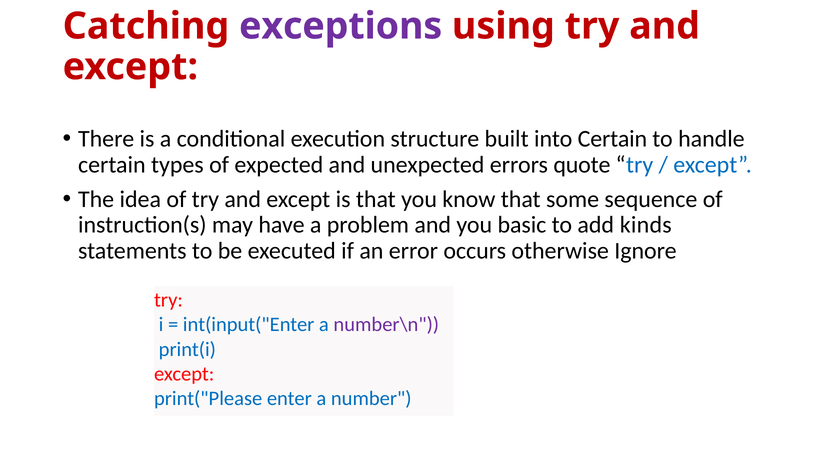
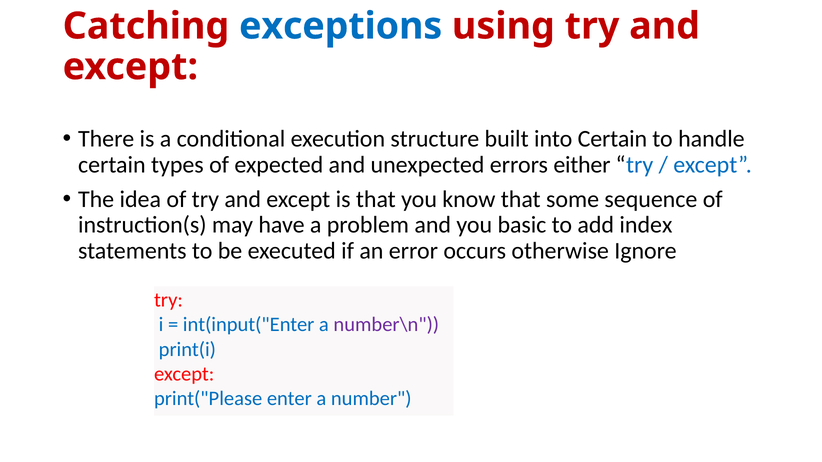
exceptions colour: purple -> blue
quote: quote -> either
kinds: kinds -> index
